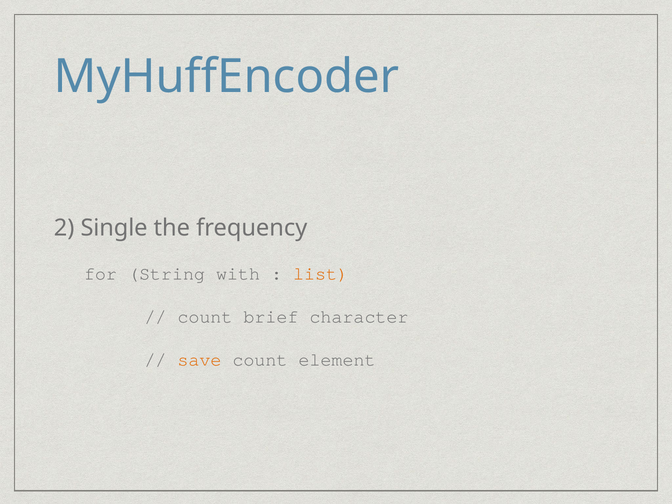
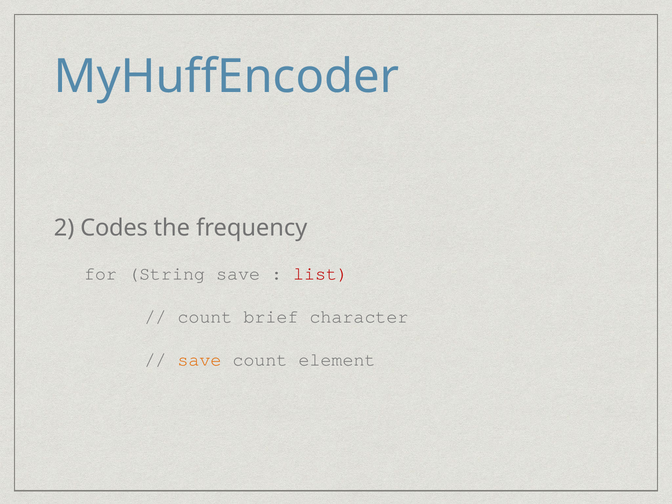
Single: Single -> Codes
String with: with -> save
list colour: orange -> red
